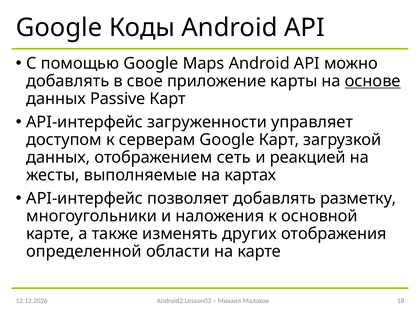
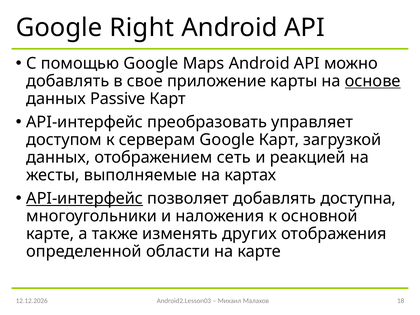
Коды: Коды -> Right
загруженности: загруженности -> преобразовать
API-интерфейс at (85, 199) underline: none -> present
разметку: разметку -> доступна
